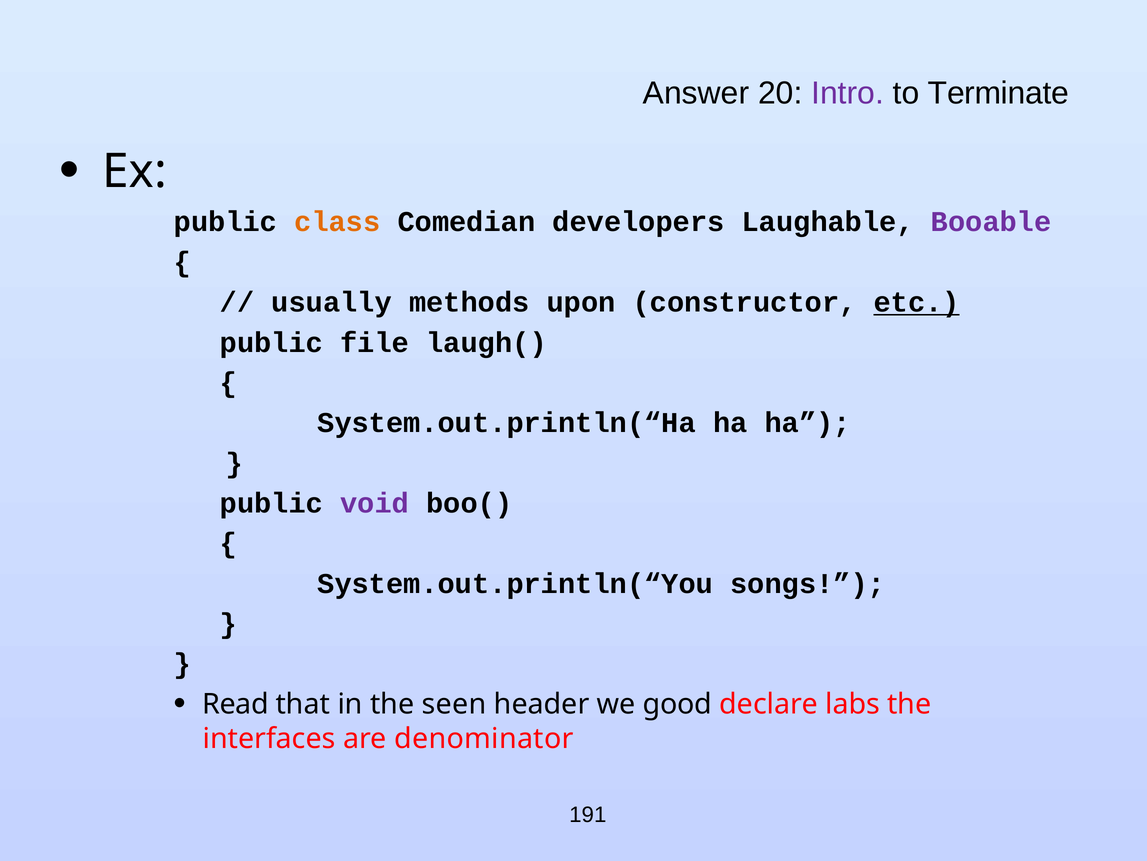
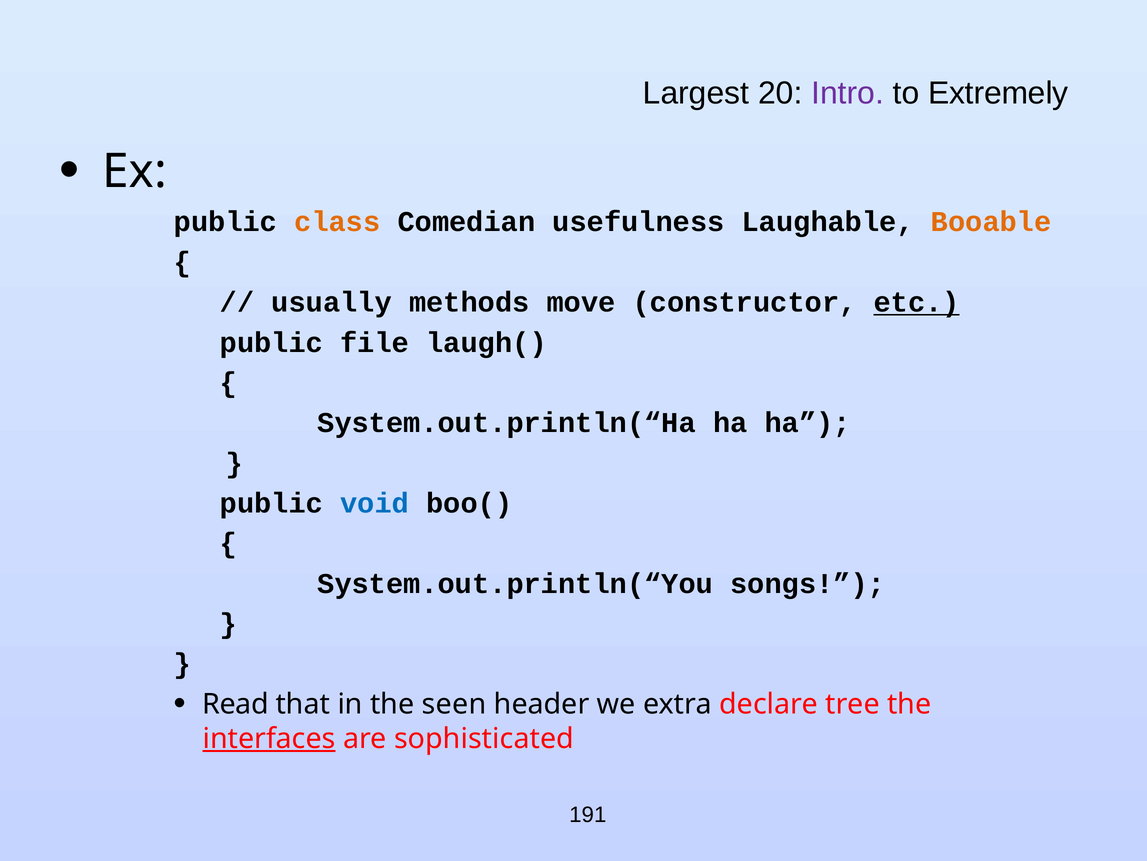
Answer: Answer -> Largest
Terminate: Terminate -> Extremely
developers: developers -> usefulness
Booable colour: purple -> orange
upon: upon -> move
void colour: purple -> blue
good: good -> extra
labs: labs -> tree
interfaces underline: none -> present
denominator: denominator -> sophisticated
